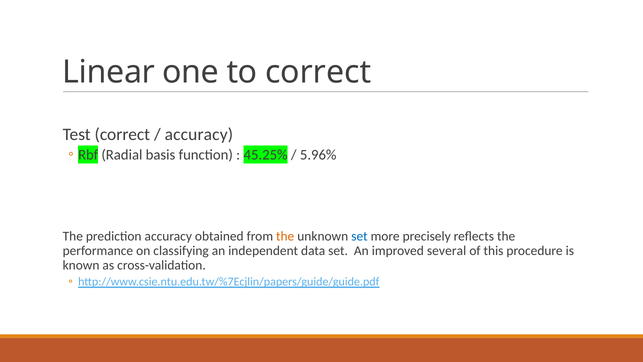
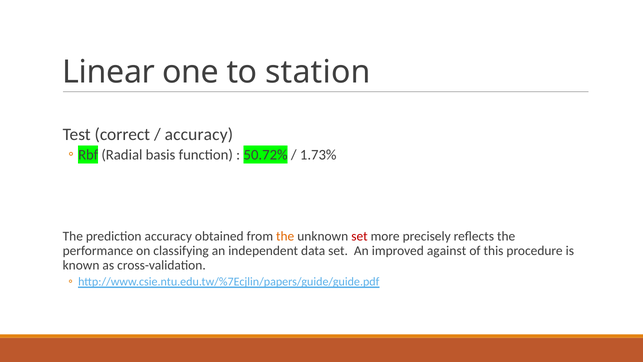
to correct: correct -> station
45.25%: 45.25% -> 50.72%
5.96%: 5.96% -> 1.73%
set at (359, 236) colour: blue -> red
several: several -> against
